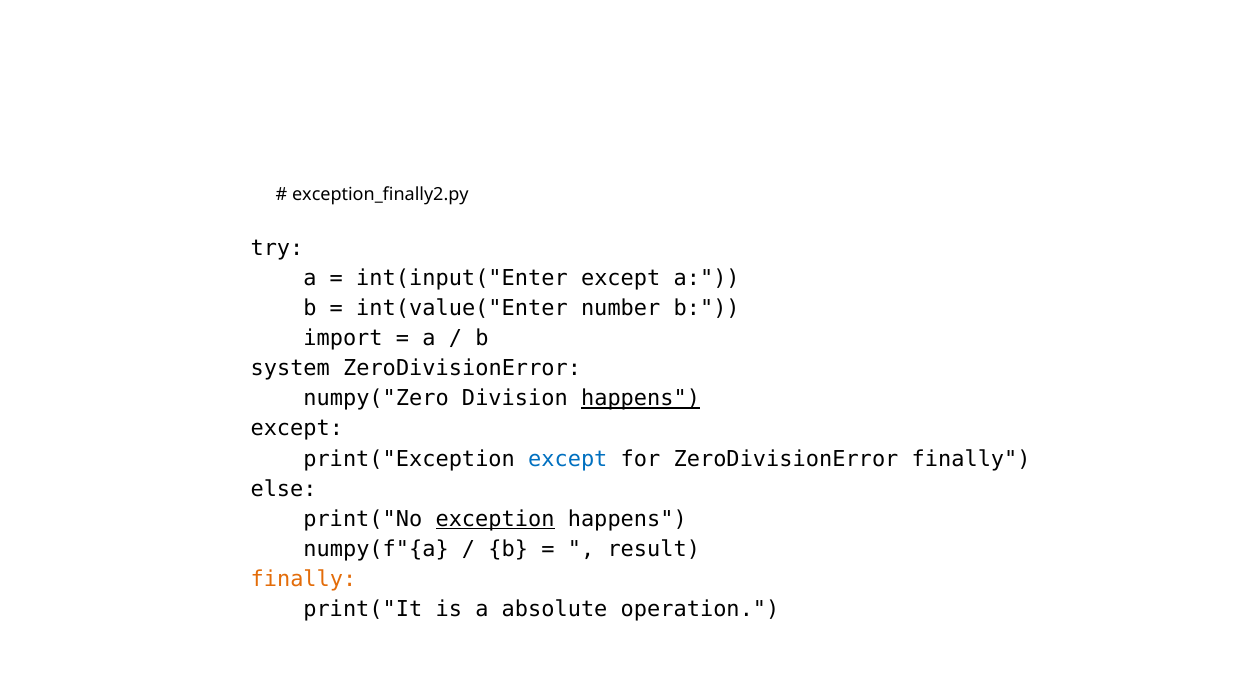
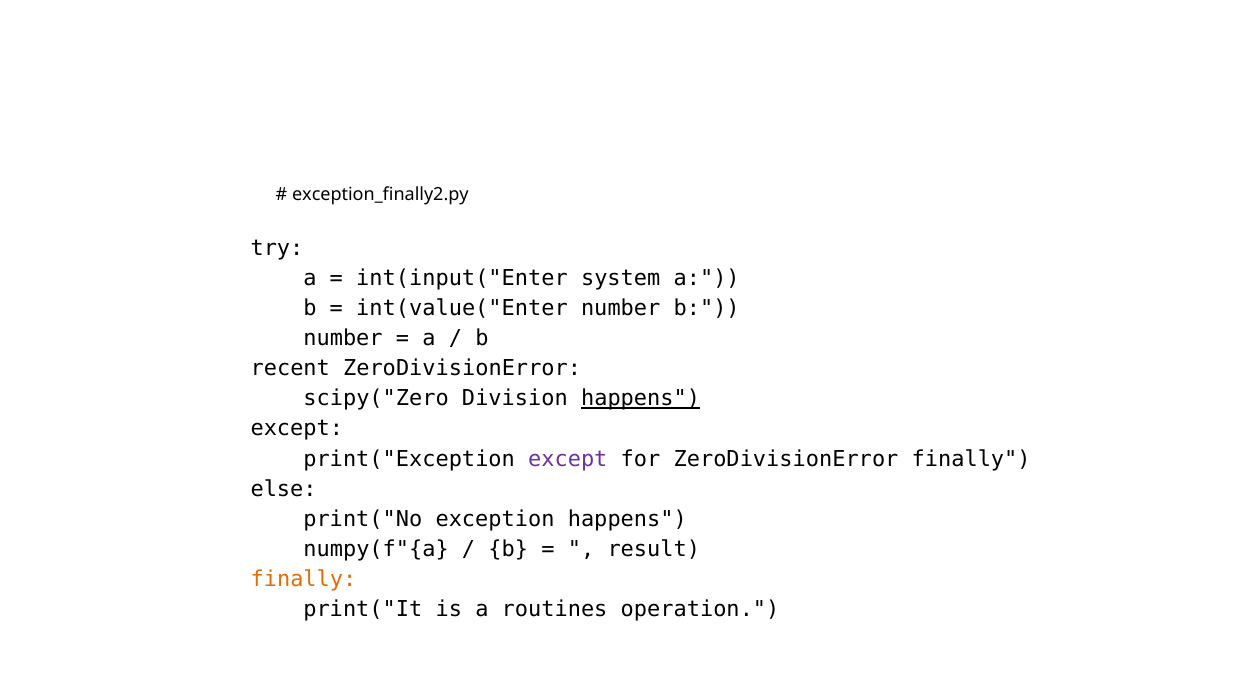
int(input("Enter except: except -> system
import at (343, 339): import -> number
system: system -> recent
numpy("Zero: numpy("Zero -> scipy("Zero
except at (568, 459) colour: blue -> purple
exception underline: present -> none
absolute: absolute -> routines
